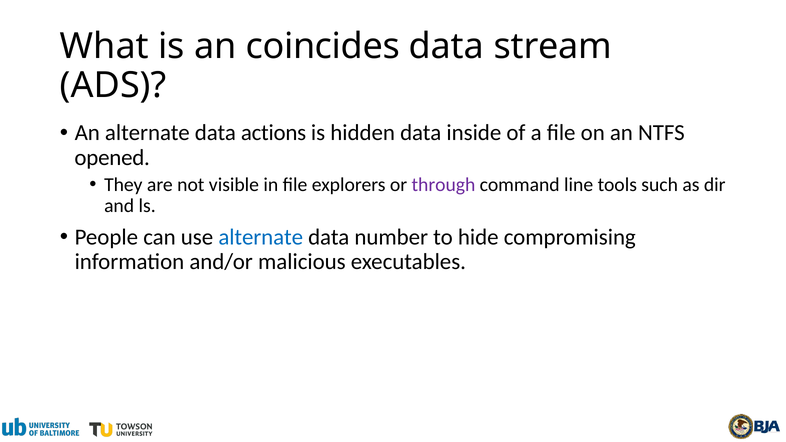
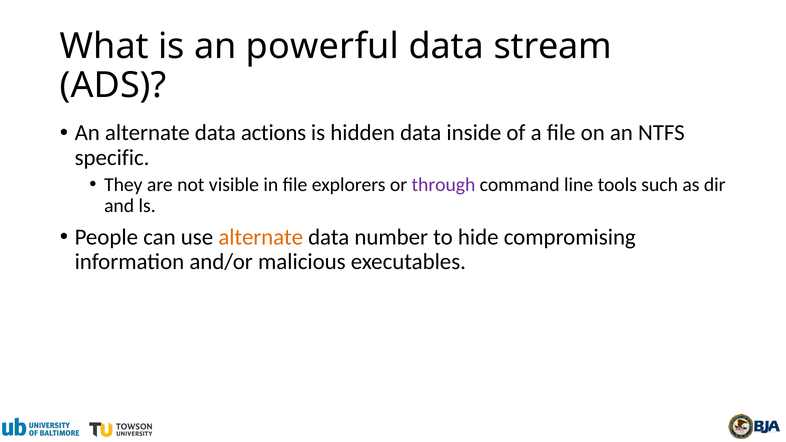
coincides: coincides -> powerful
opened: opened -> specific
alternate at (261, 237) colour: blue -> orange
